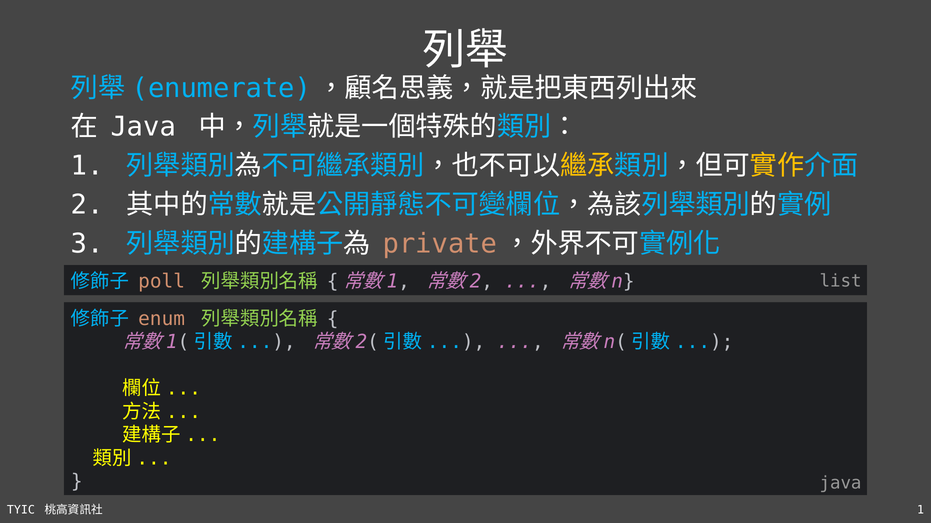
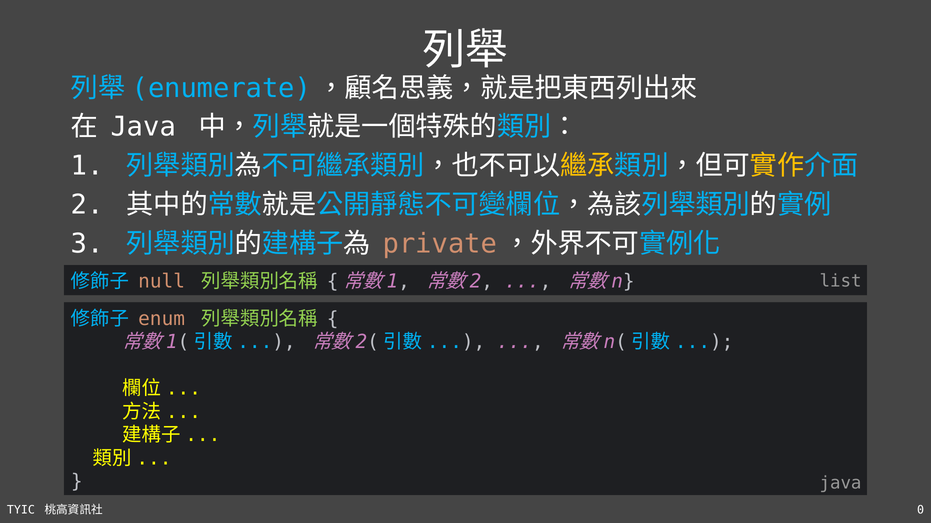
poll: poll -> null
1 at (921, 511): 1 -> 0
